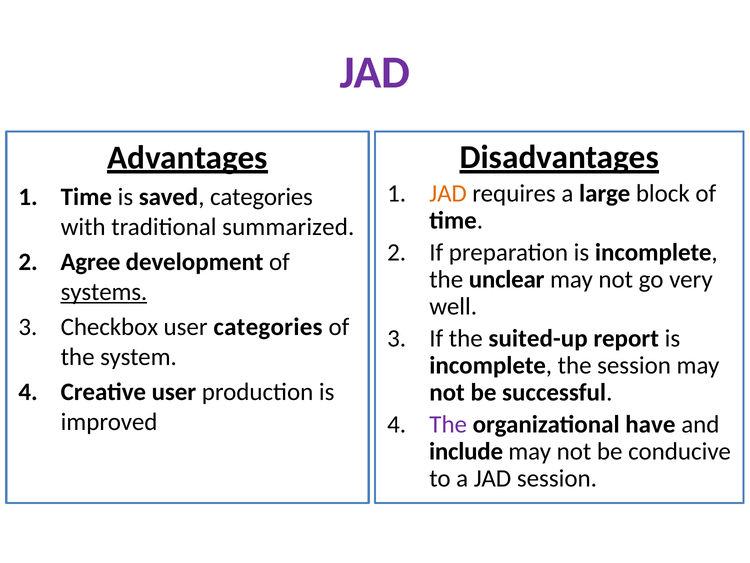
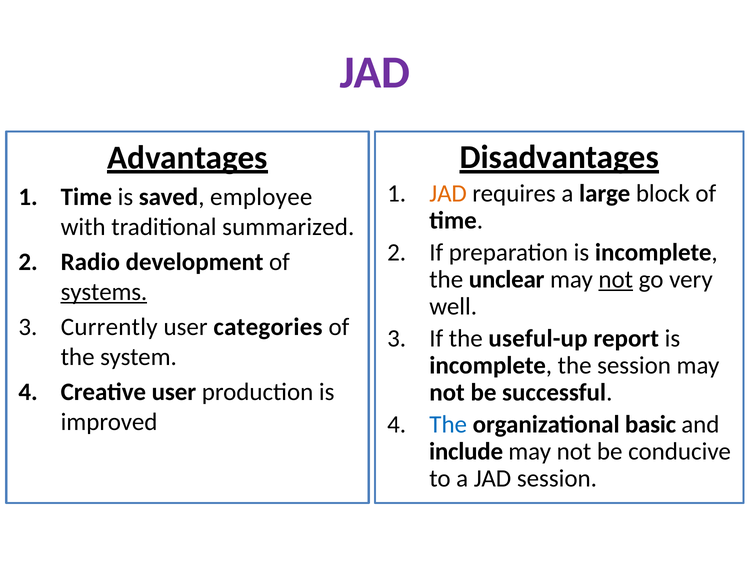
saved categories: categories -> employee
Agree: Agree -> Radio
not at (616, 279) underline: none -> present
Checkbox: Checkbox -> Currently
suited-up: suited-up -> useful-up
The at (448, 424) colour: purple -> blue
have: have -> basic
